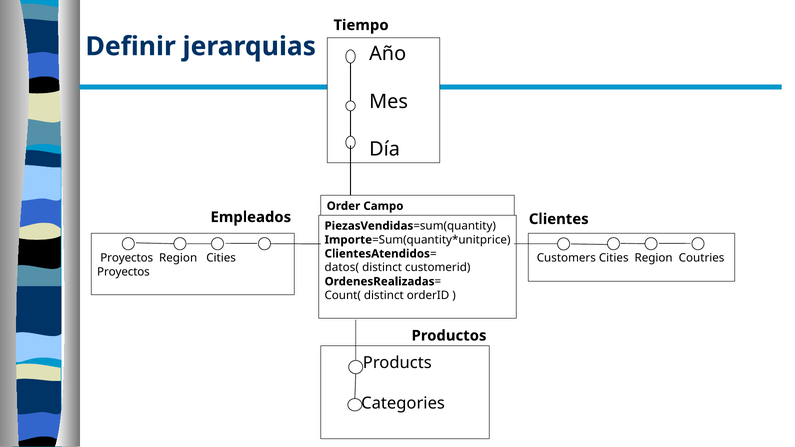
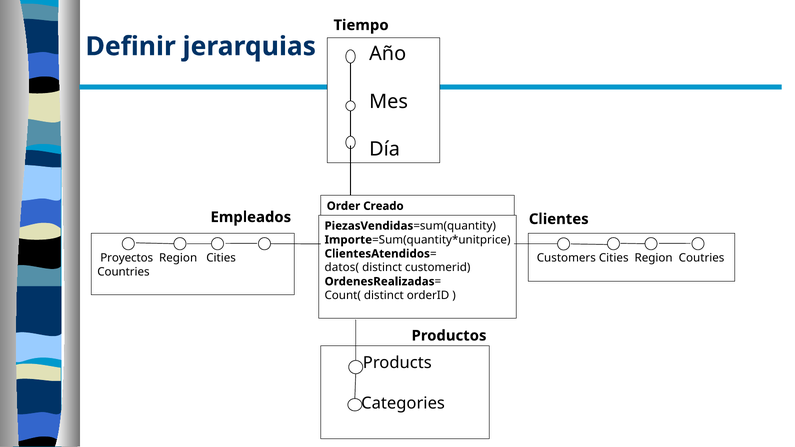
Campo: Campo -> Creado
Proyectos at (123, 272): Proyectos -> Countries
